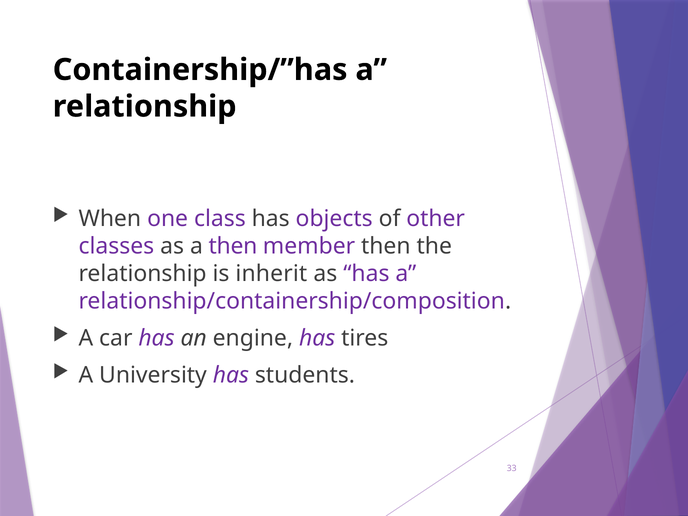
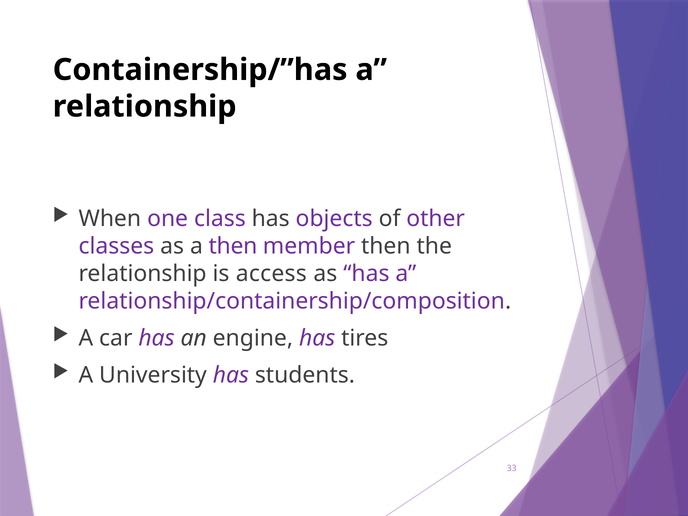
inherit: inherit -> access
